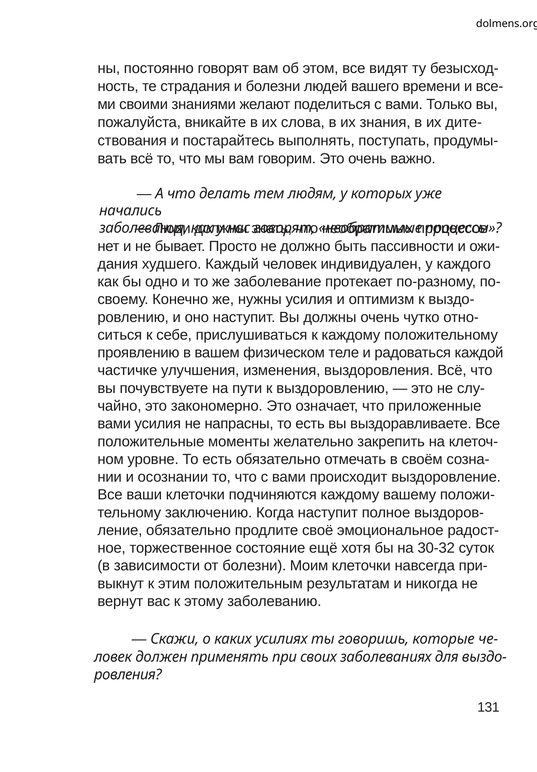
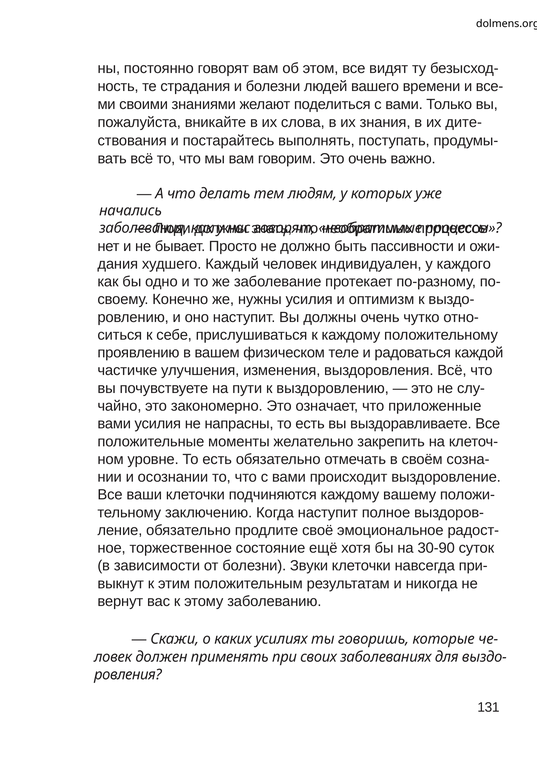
30-32: 30-32 -> 30-90
Моим: Моим -> Звуки
